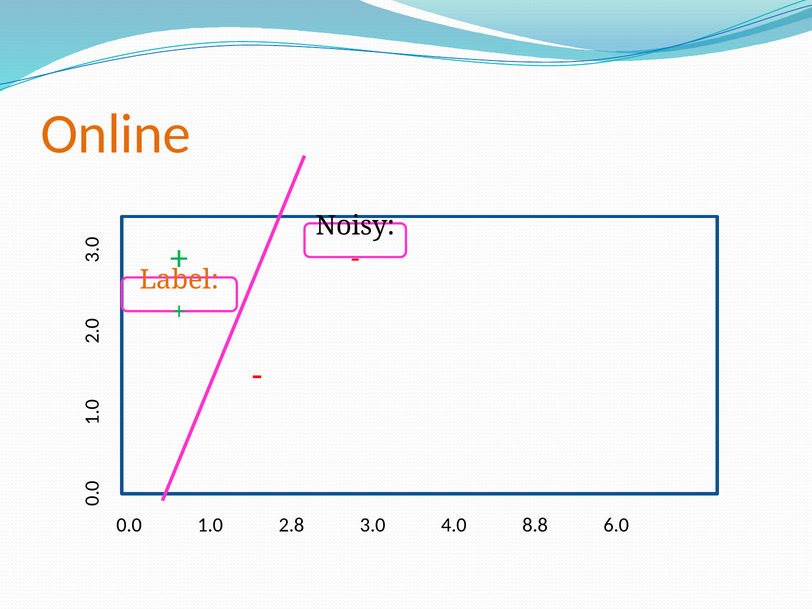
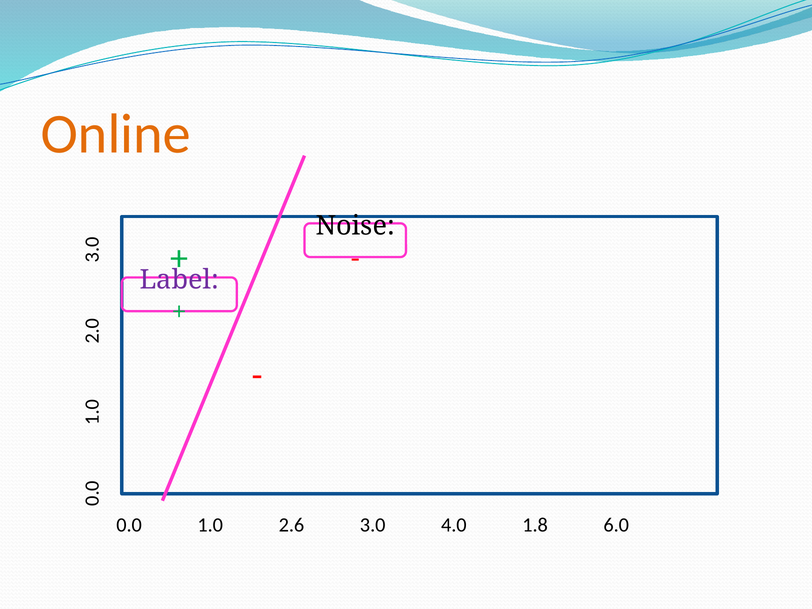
Noisy: Noisy -> Noise
Label colour: orange -> purple
2.8: 2.8 -> 2.6
8.8: 8.8 -> 1.8
